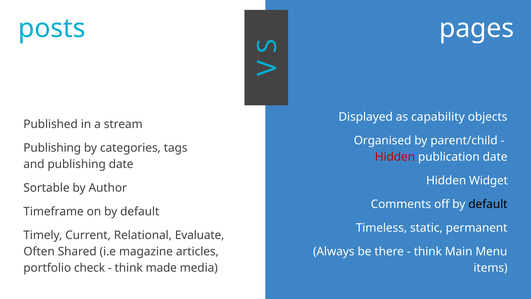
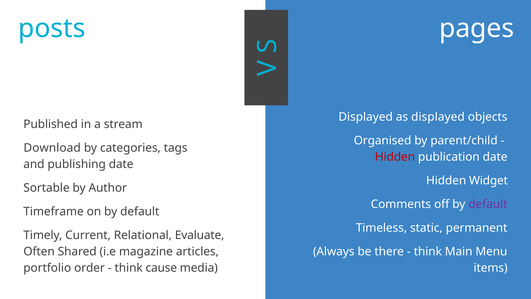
as capability: capability -> displayed
Publishing at (52, 148): Publishing -> Download
default at (488, 204) colour: black -> purple
check: check -> order
made: made -> cause
